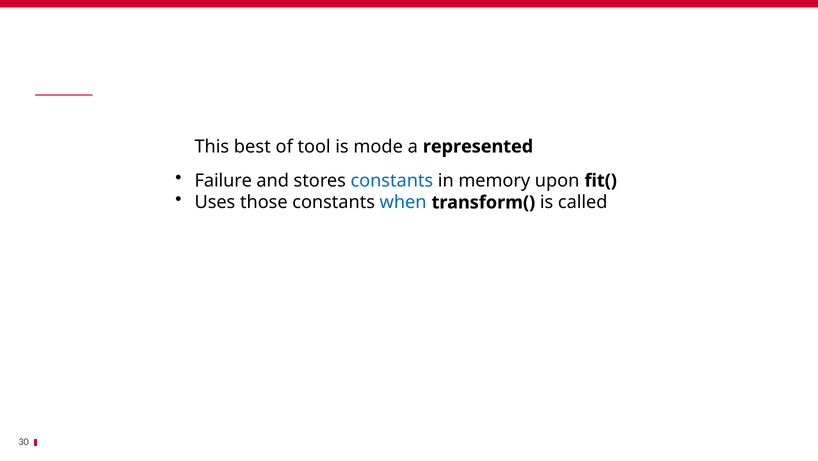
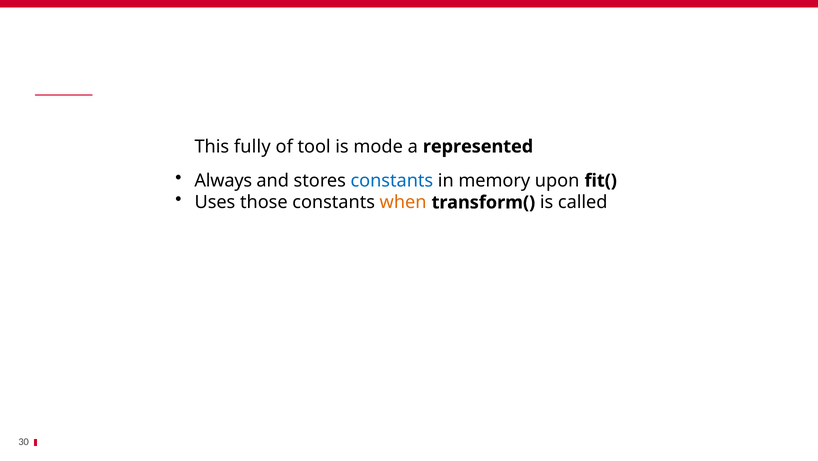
best: best -> fully
Failure: Failure -> Always
when colour: blue -> orange
